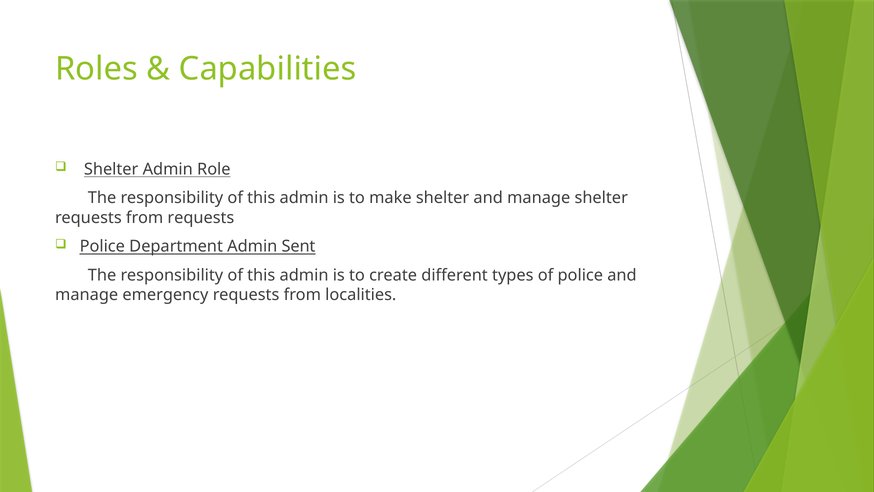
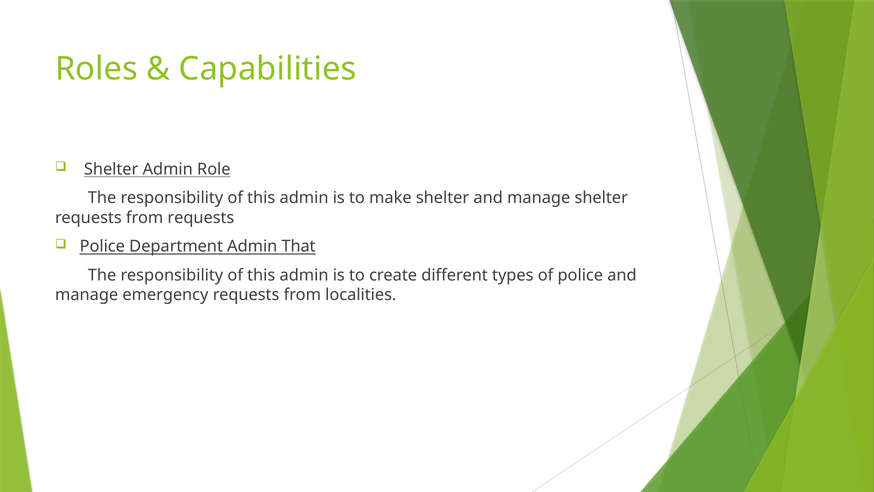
Sent: Sent -> That
